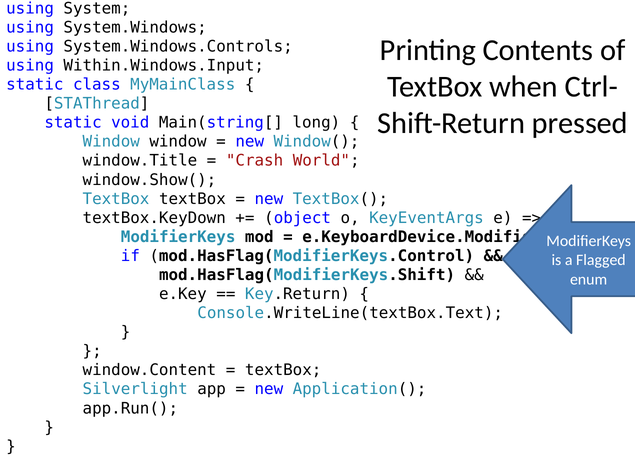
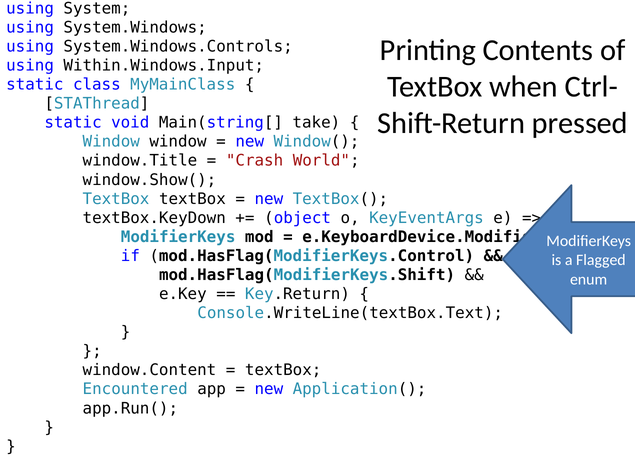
long: long -> take
Silverlight: Silverlight -> Encountered
